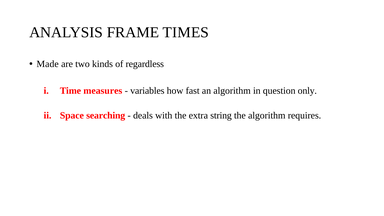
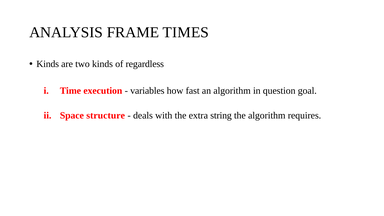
Made at (48, 64): Made -> Kinds
measures: measures -> execution
only: only -> goal
searching: searching -> structure
